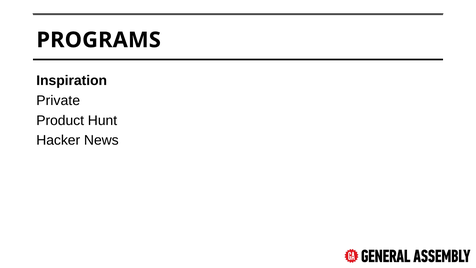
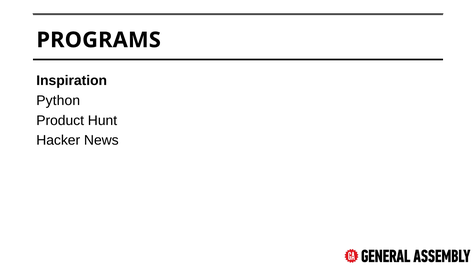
Private: Private -> Python
